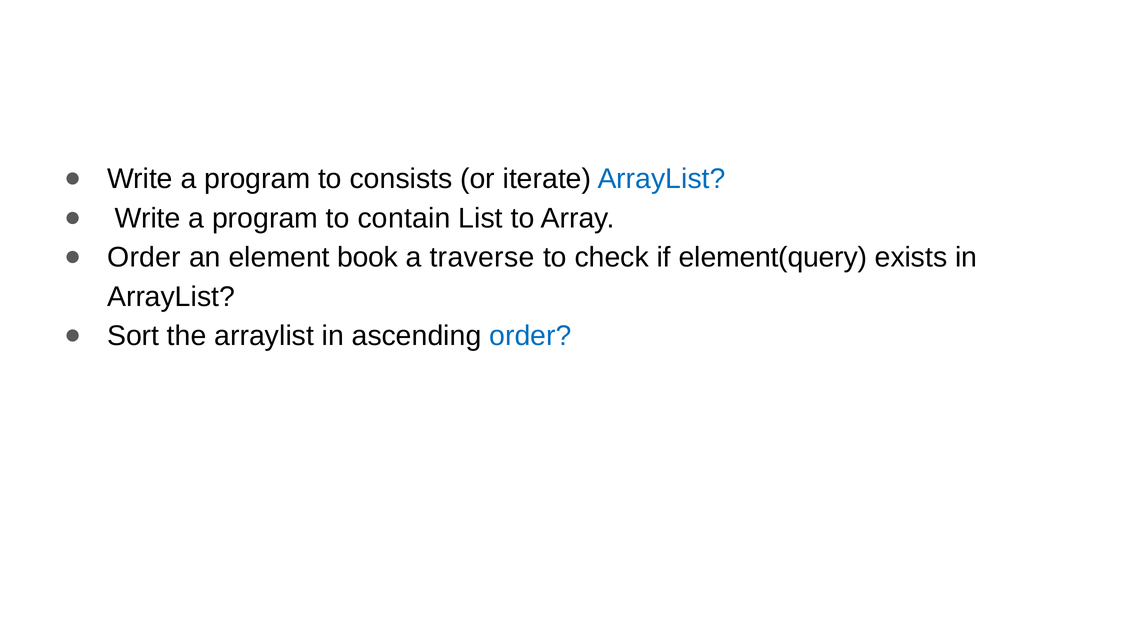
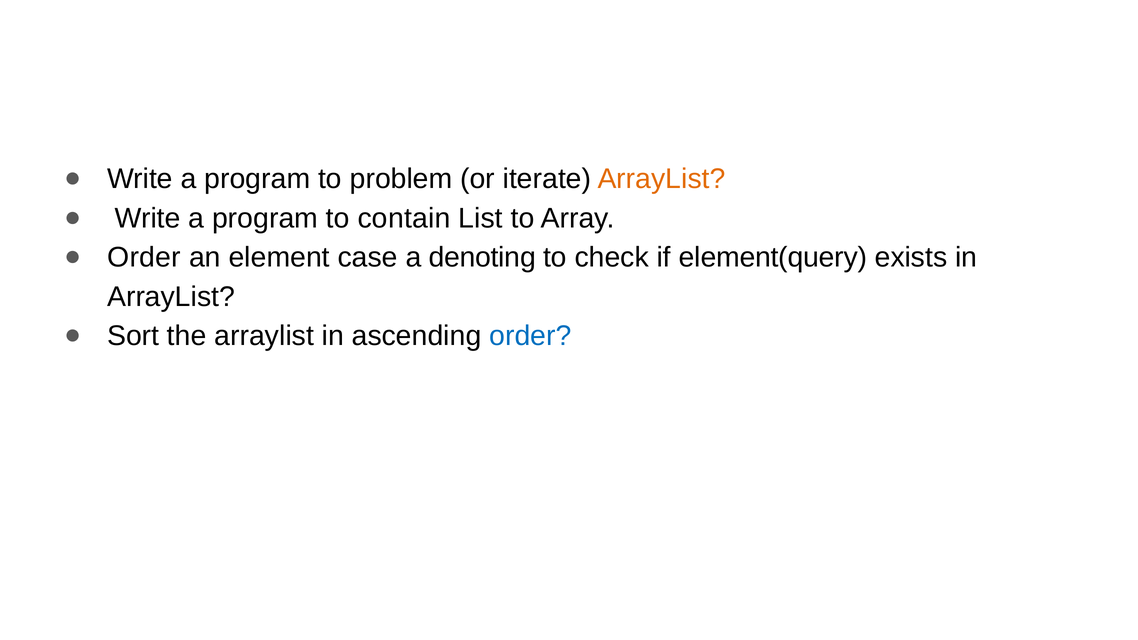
consists: consists -> problem
ArrayList at (661, 179) colour: blue -> orange
book: book -> case
traverse: traverse -> denoting
